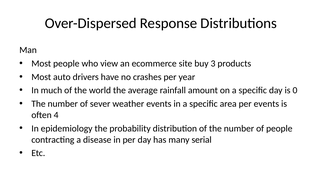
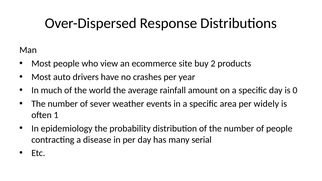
3: 3 -> 2
per events: events -> widely
4: 4 -> 1
